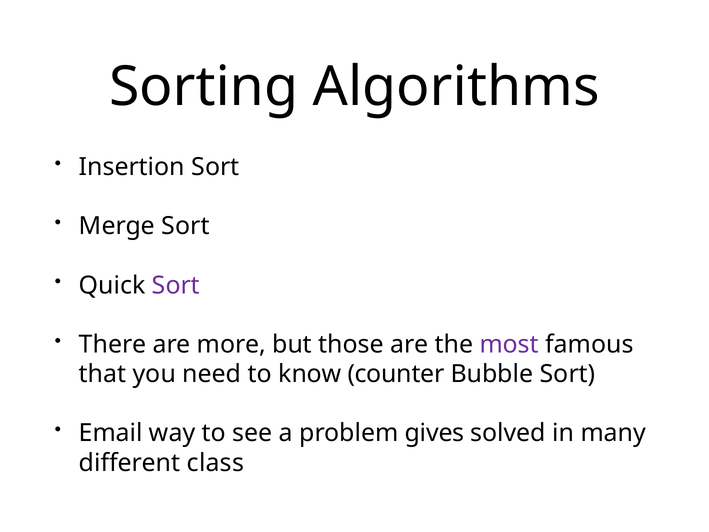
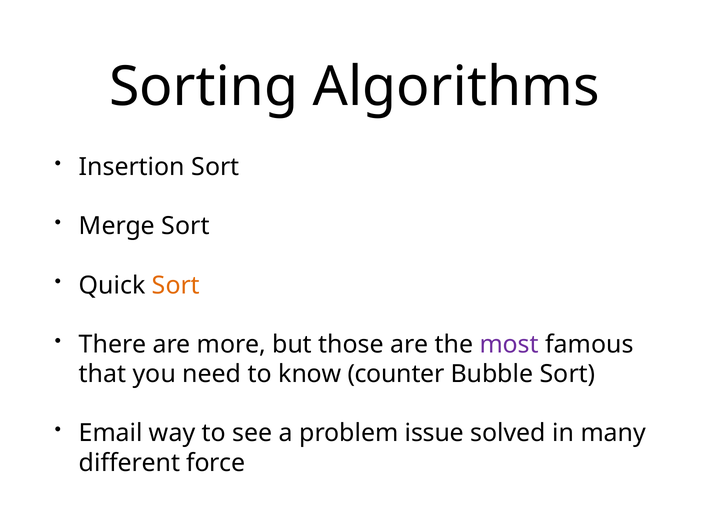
Sort at (176, 285) colour: purple -> orange
gives: gives -> issue
class: class -> force
